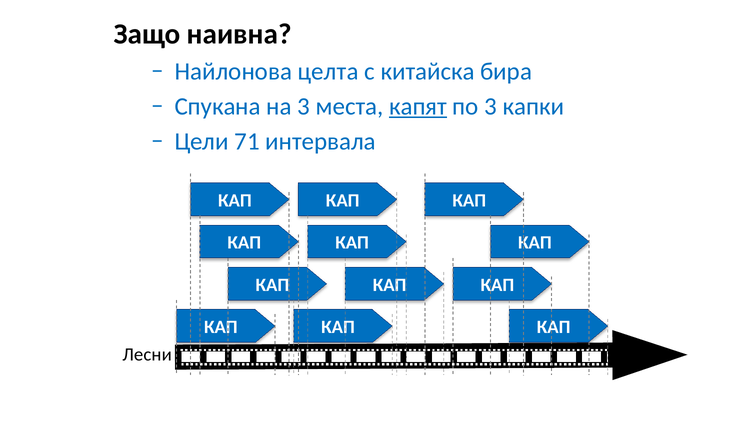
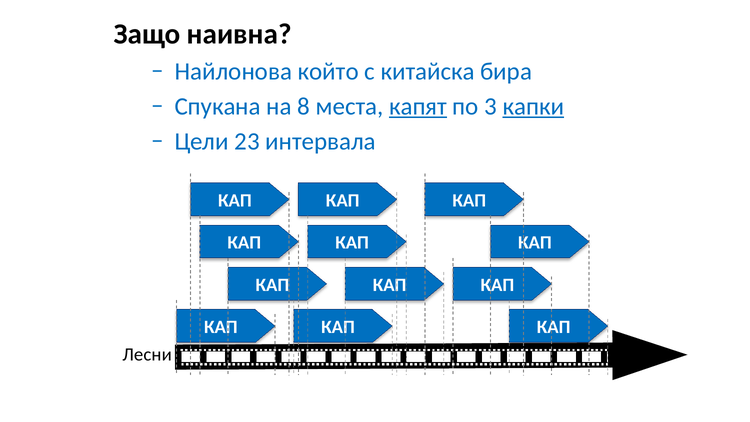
целта: целта -> който
на 3: 3 -> 8
капки underline: none -> present
71: 71 -> 23
